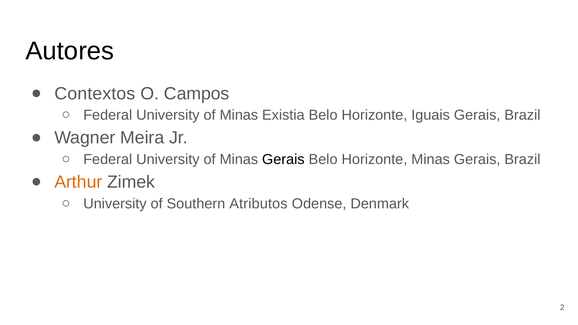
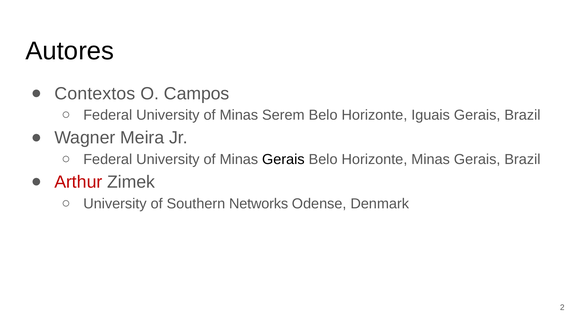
Existia: Existia -> Serem
Arthur colour: orange -> red
Atributos: Atributos -> Networks
